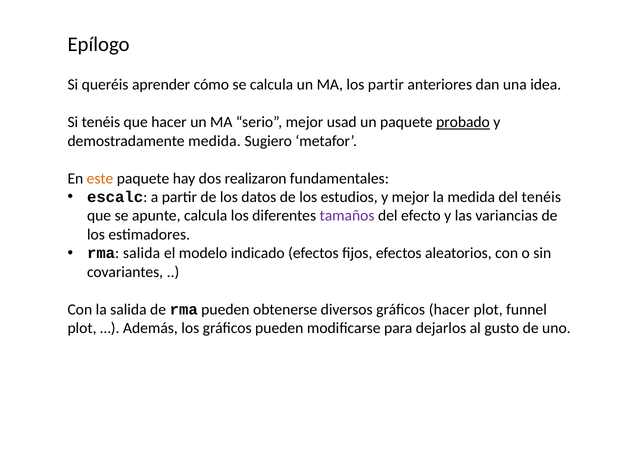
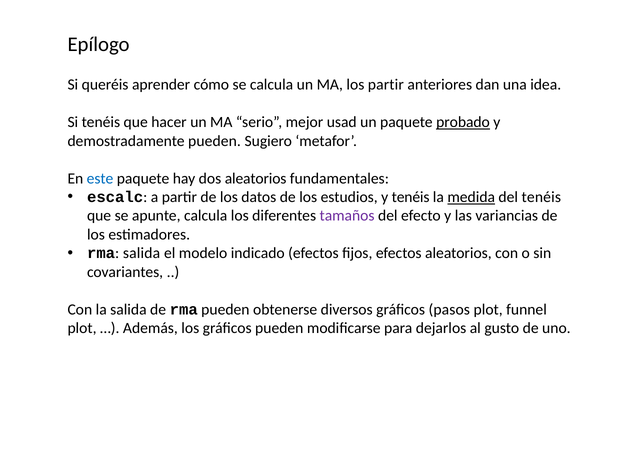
demostradamente medida: medida -> pueden
este colour: orange -> blue
dos realizaron: realizaron -> aleatorios
y mejor: mejor -> tenéis
medida at (471, 197) underline: none -> present
gráficos hacer: hacer -> pasos
